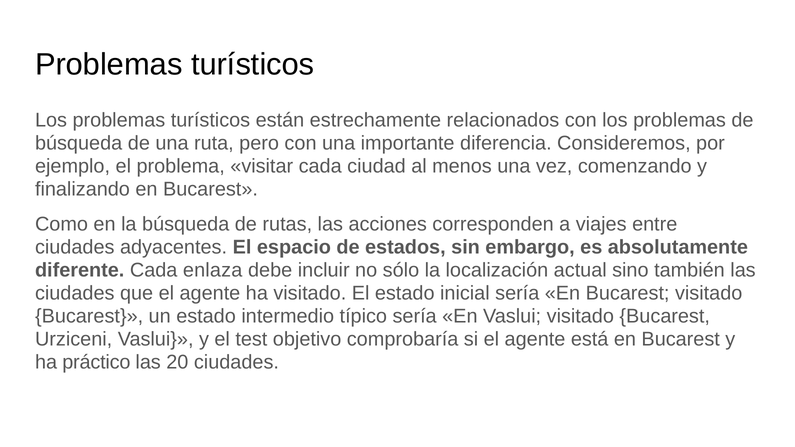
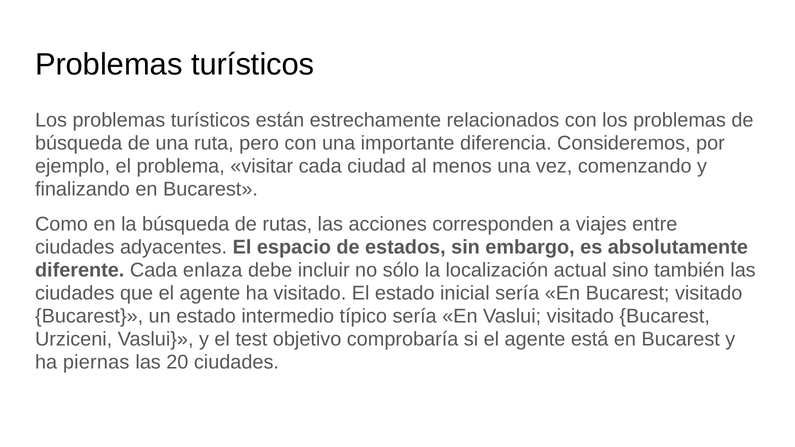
práctico: práctico -> piernas
